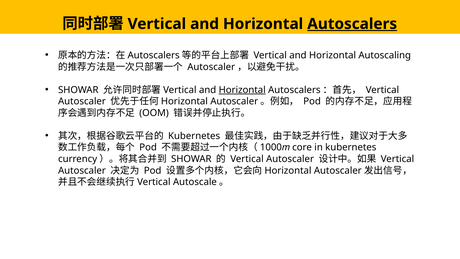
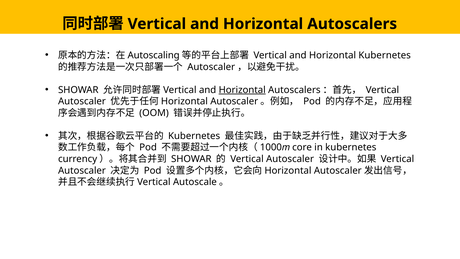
Autoscalers at (352, 24) underline: present -> none
Autoscalers at (154, 55): Autoscalers -> Autoscaling
Horizontal Autoscaling: Autoscaling -> Kubernetes
